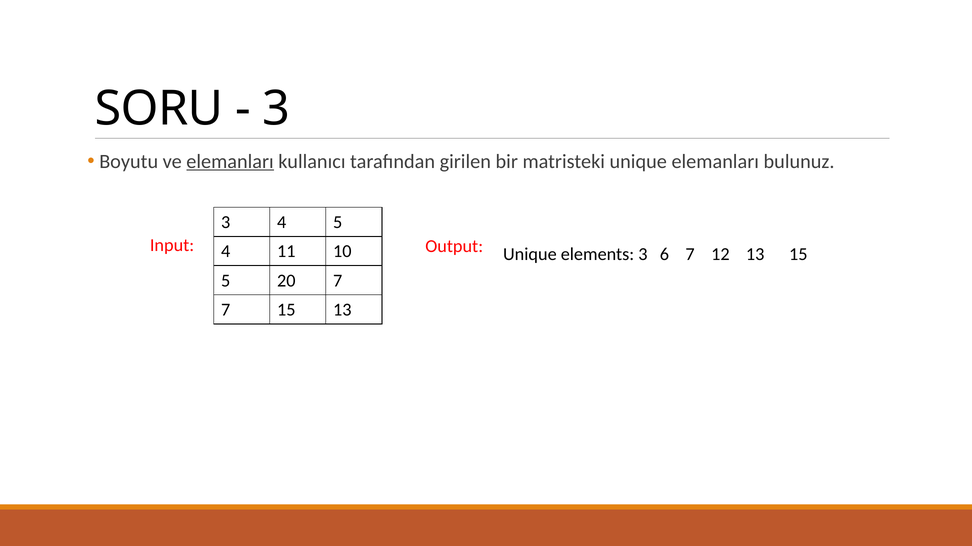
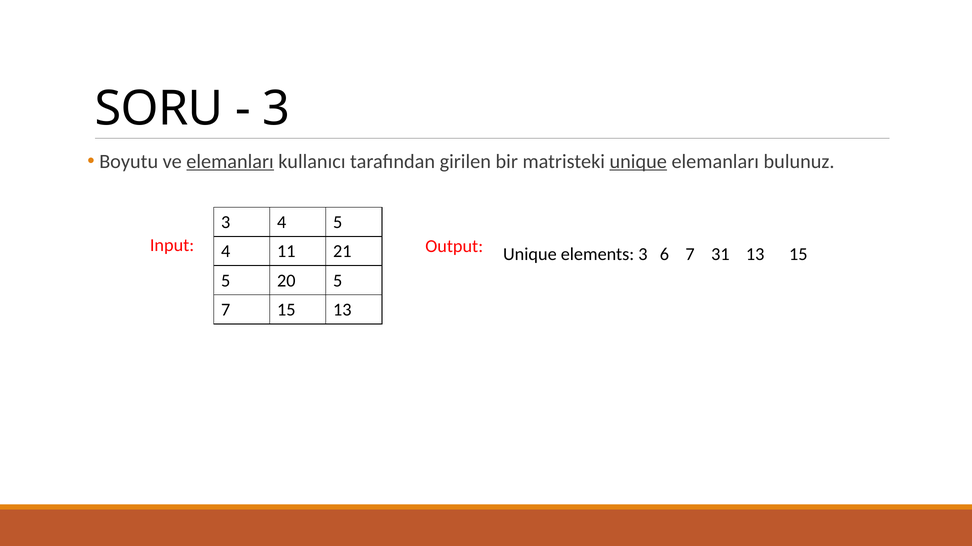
unique at (638, 162) underline: none -> present
12: 12 -> 31
10: 10 -> 21
20 7: 7 -> 5
